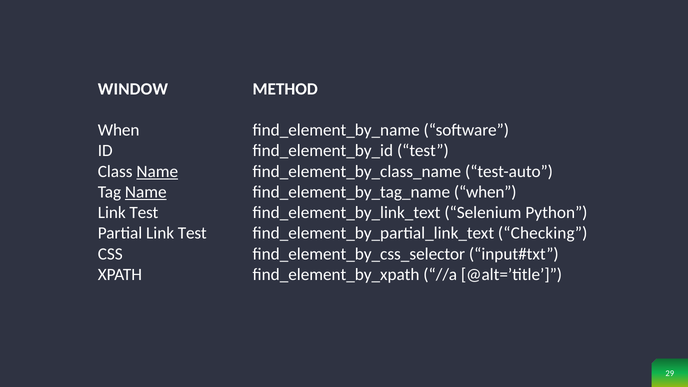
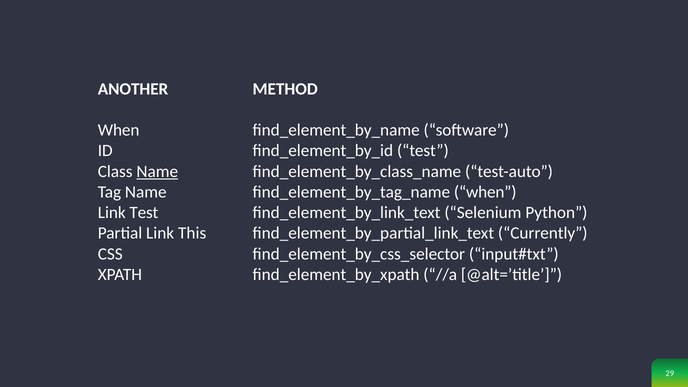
WINDOW: WINDOW -> ANOTHER
Name at (146, 192) underline: present -> none
Partial Link Test: Test -> This
Checking: Checking -> Currently
